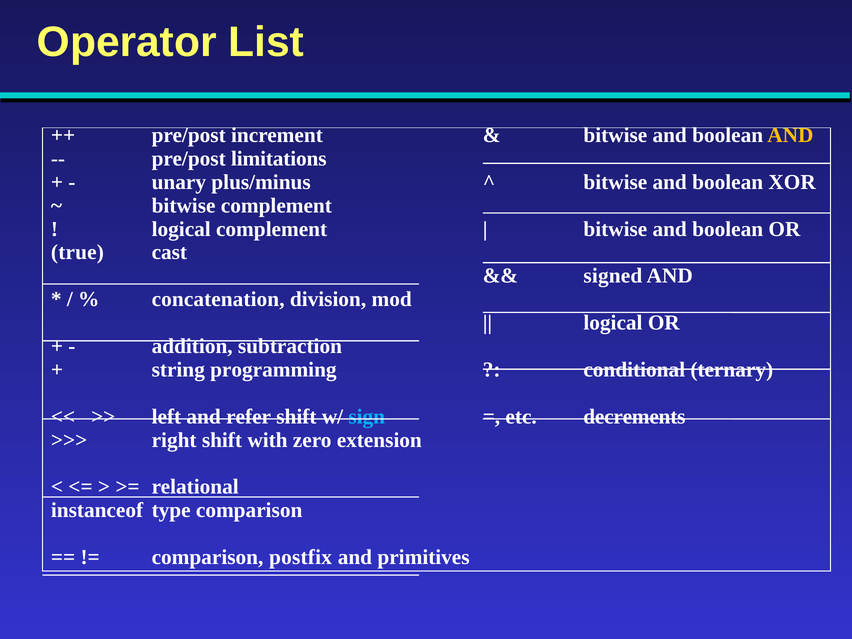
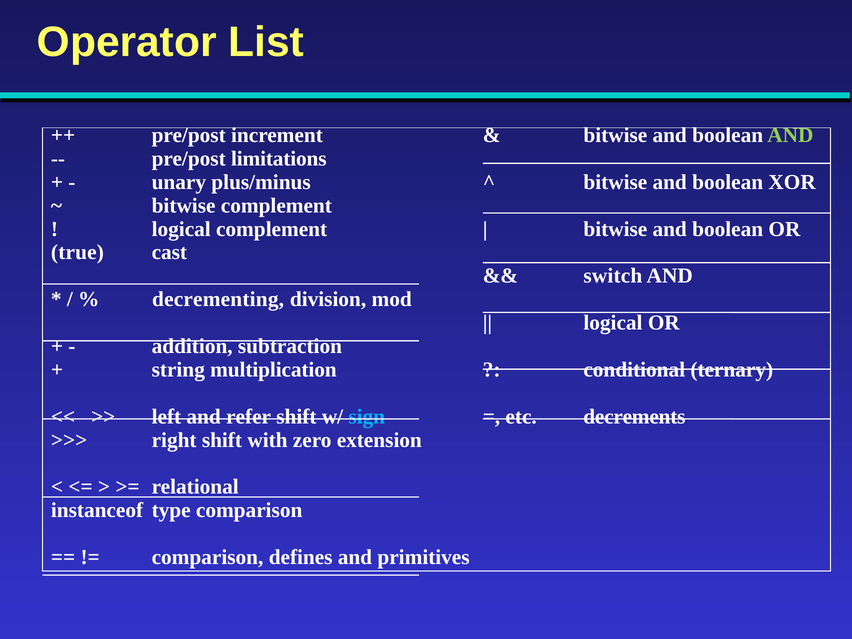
AND at (790, 135) colour: yellow -> light green
signed: signed -> switch
concatenation: concatenation -> decrementing
programming: programming -> multiplication
postfix: postfix -> defines
